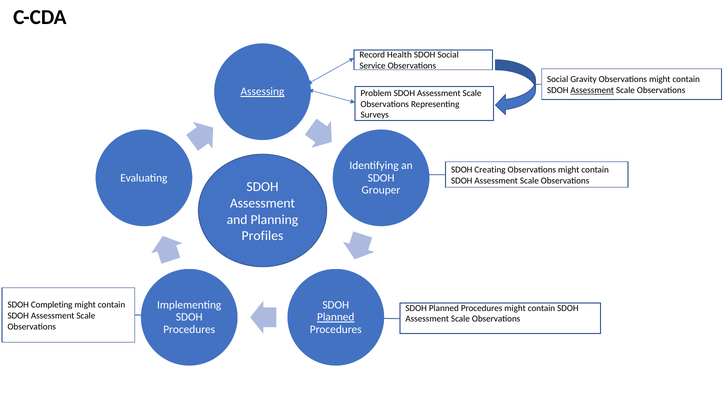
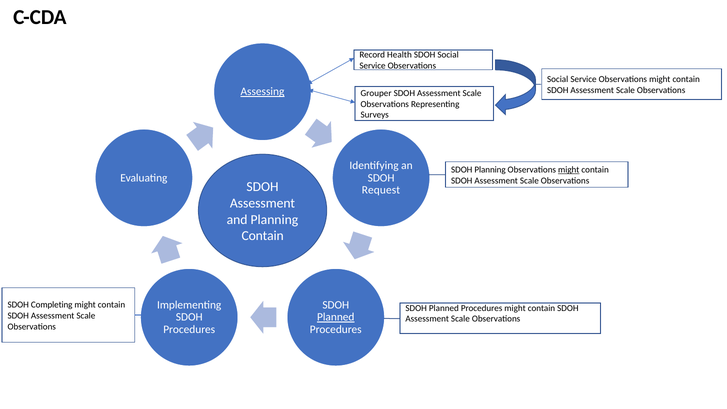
Gravity at (584, 79): Gravity -> Service
Assessment at (592, 90) underline: present -> none
Problem: Problem -> Grouper
SDOH Creating: Creating -> Planning
might at (569, 170) underline: none -> present
Grouper: Grouper -> Request
Profiles at (262, 236): Profiles -> Contain
